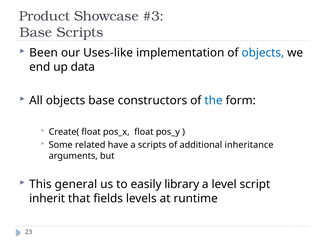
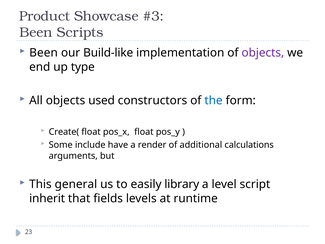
Base at (36, 32): Base -> Been
Uses-like: Uses-like -> Build-like
objects at (263, 53) colour: blue -> purple
data: data -> type
objects base: base -> used
related: related -> include
a scripts: scripts -> render
inheritance: inheritance -> calculations
